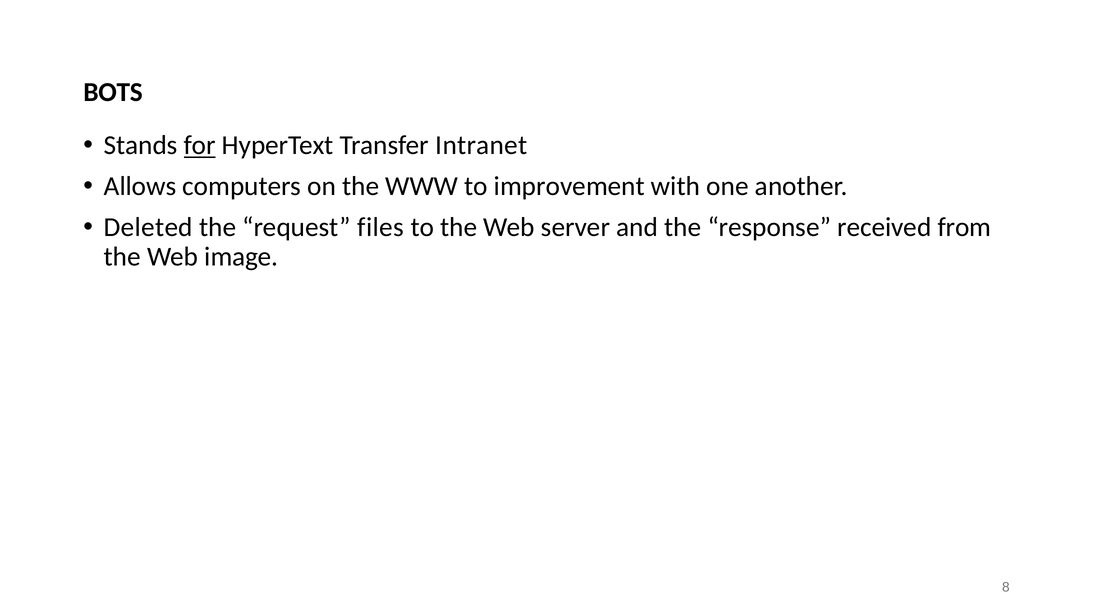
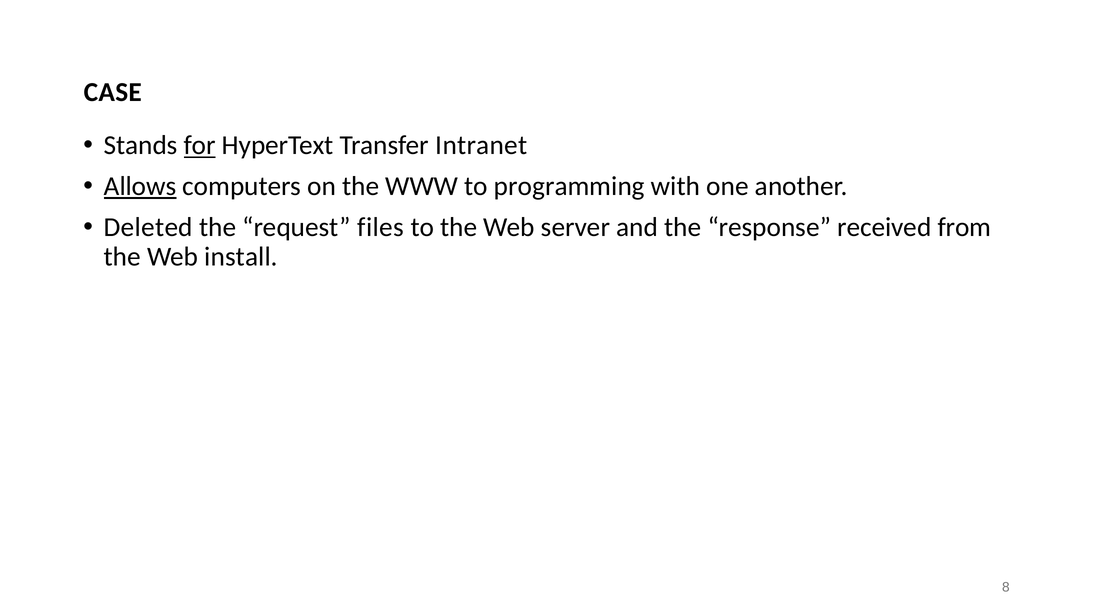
BOTS: BOTS -> CASE
Allows underline: none -> present
improvement: improvement -> programming
image: image -> install
